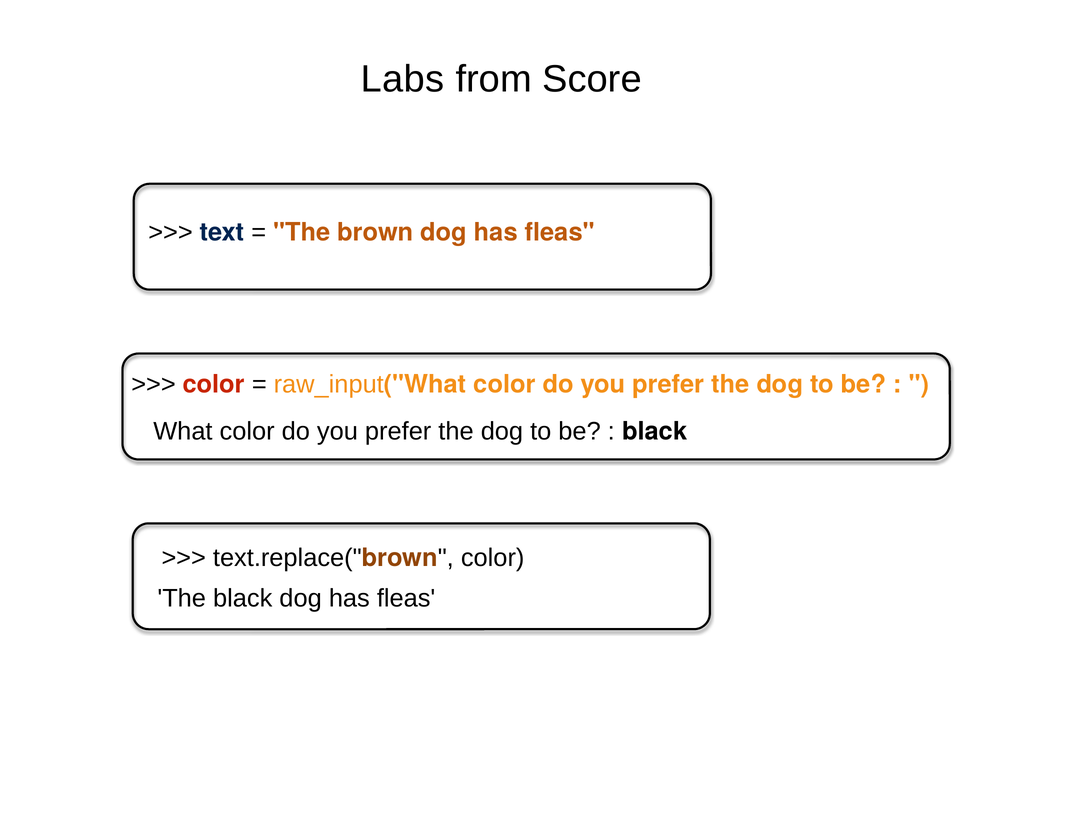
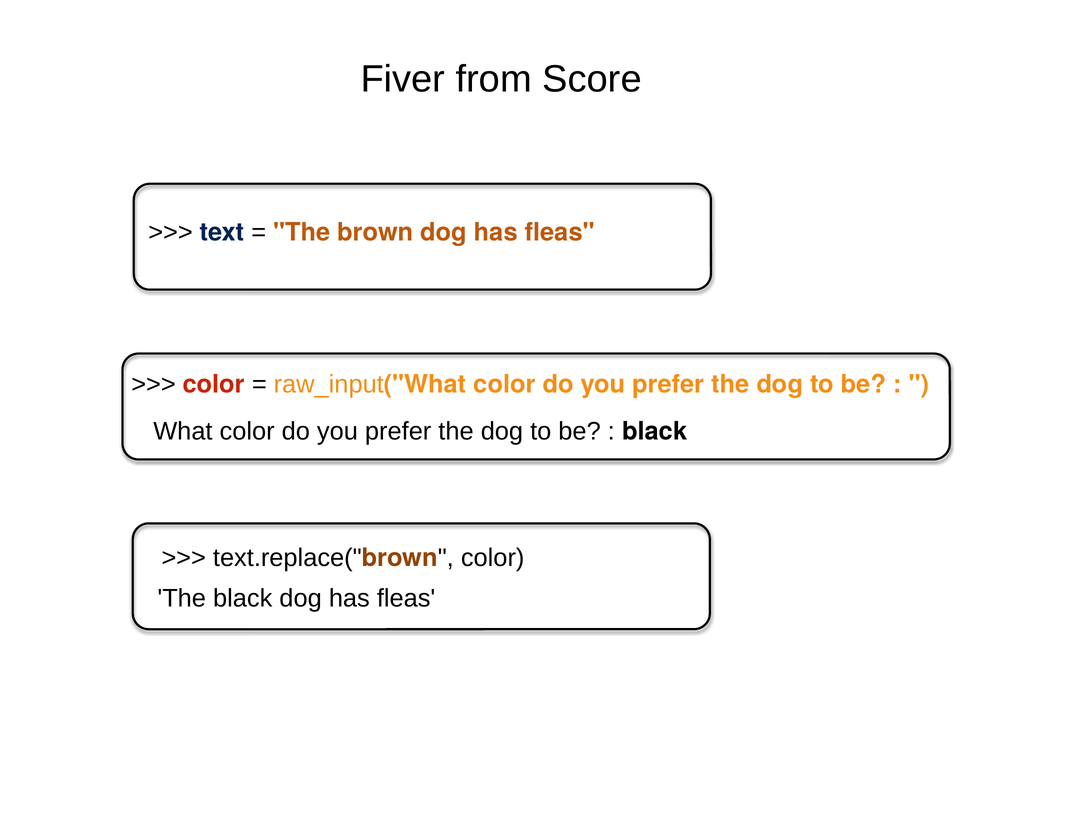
Labs: Labs -> Fiver
